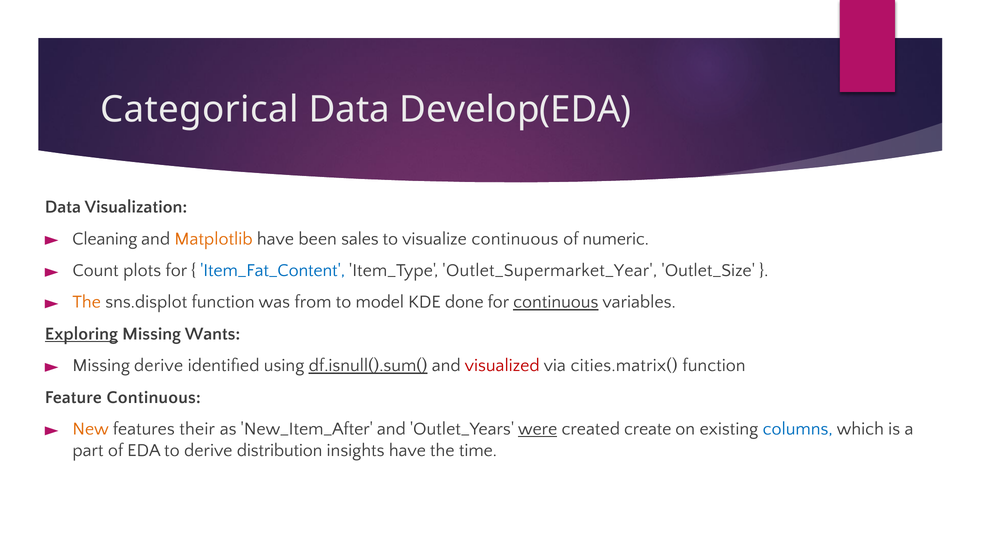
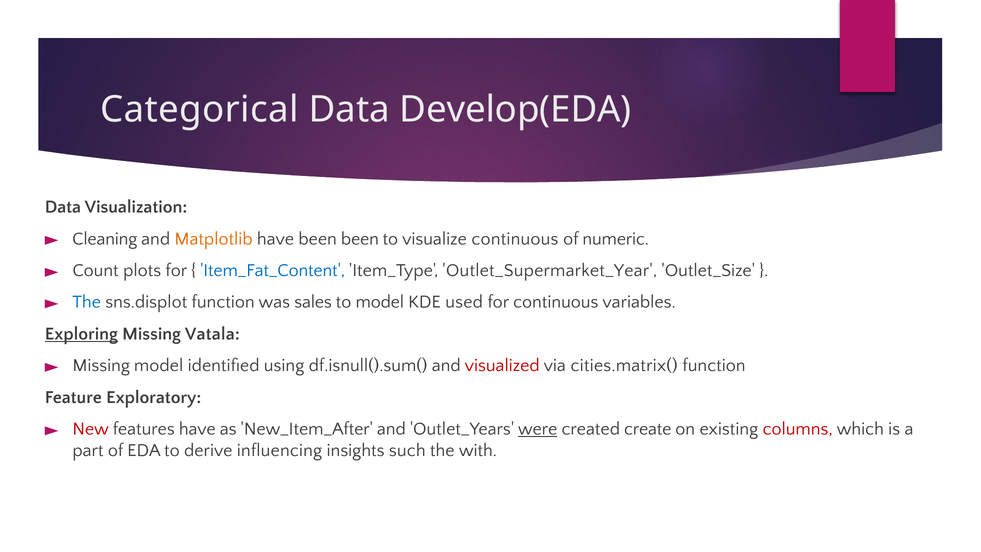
been sales: sales -> been
The at (87, 302) colour: orange -> blue
from: from -> sales
done: done -> used
continuous at (556, 302) underline: present -> none
Wants: Wants -> Vatala
Missing derive: derive -> model
df.isnull().sum( underline: present -> none
Feature Continuous: Continuous -> Exploratory
New colour: orange -> red
features their: their -> have
columns colour: blue -> red
distribution: distribution -> influencing
insights have: have -> such
time: time -> with
